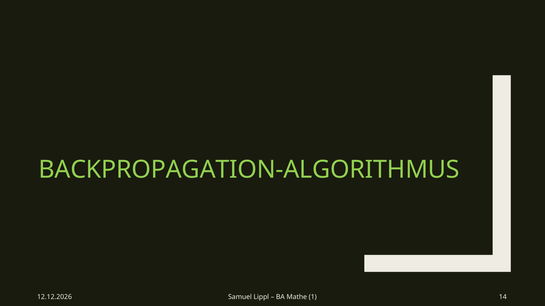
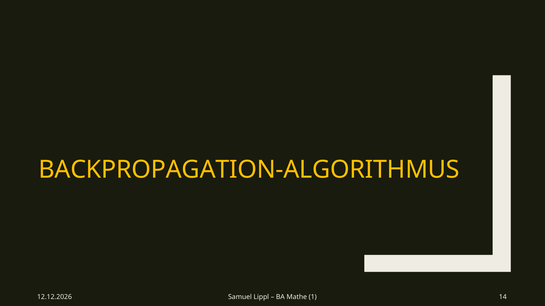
BACKPROPAGATION-ALGORITHMUS colour: light green -> yellow
